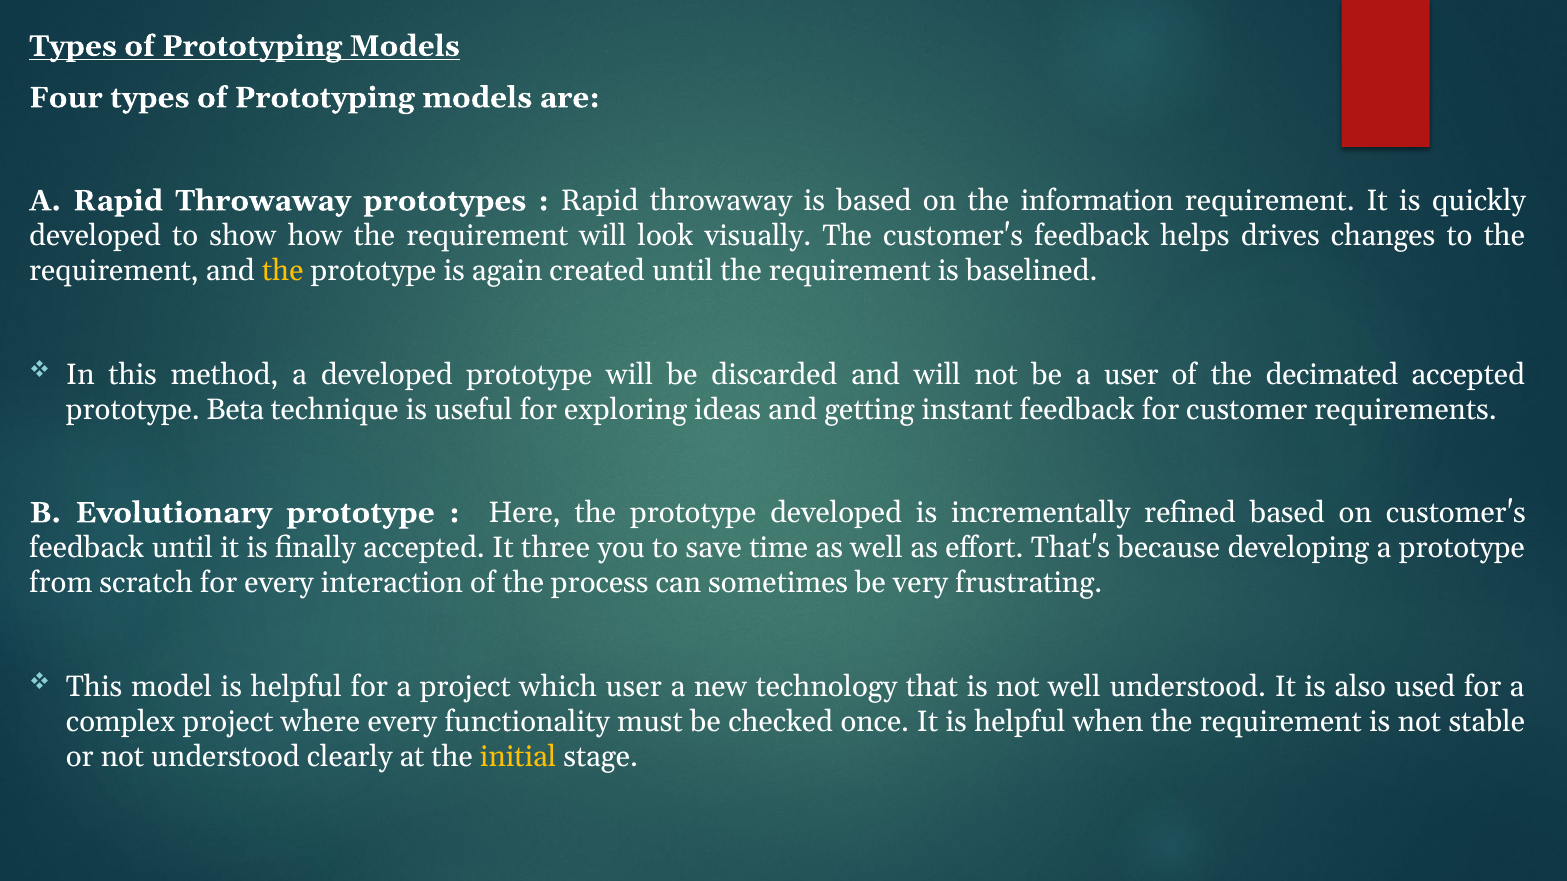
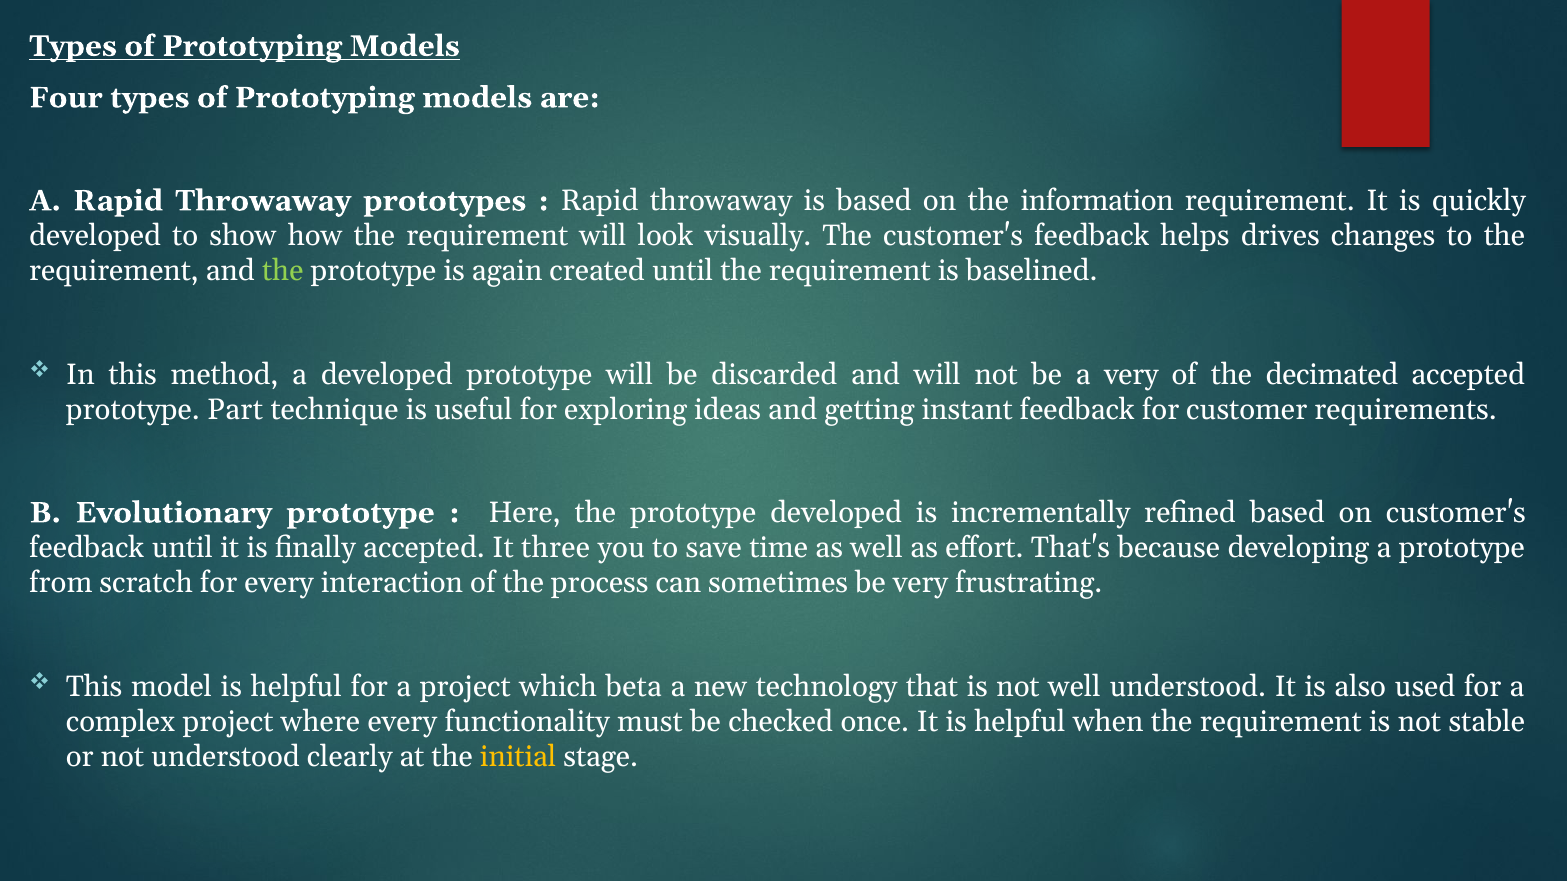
the at (283, 271) colour: yellow -> light green
a user: user -> very
Beta: Beta -> Part
which user: user -> beta
